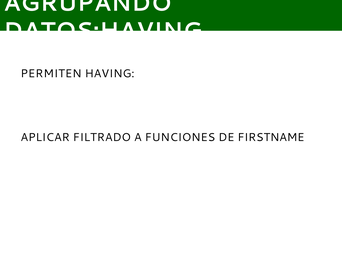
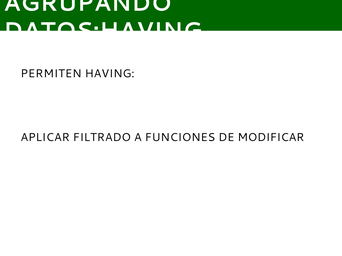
FIRSTNAME: FIRSTNAME -> MODIFICAR
